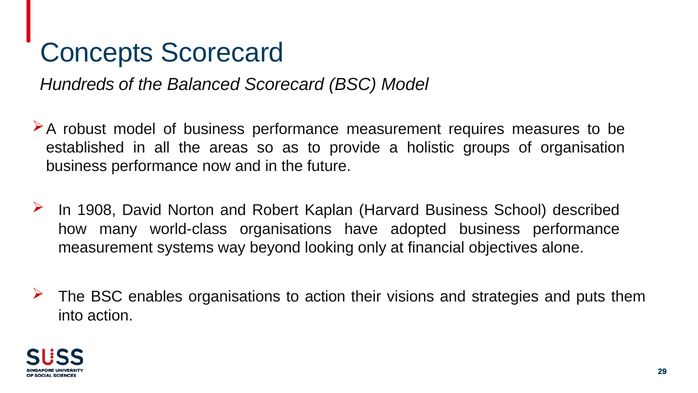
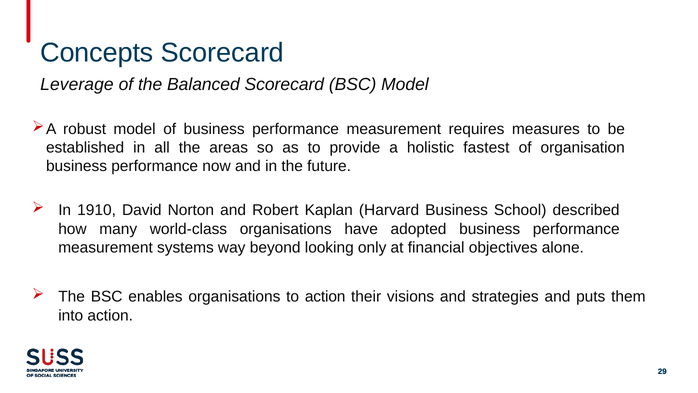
Hundreds: Hundreds -> Leverage
groups: groups -> fastest
1908: 1908 -> 1910
